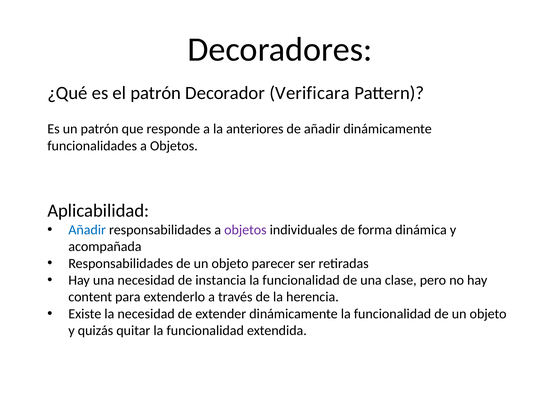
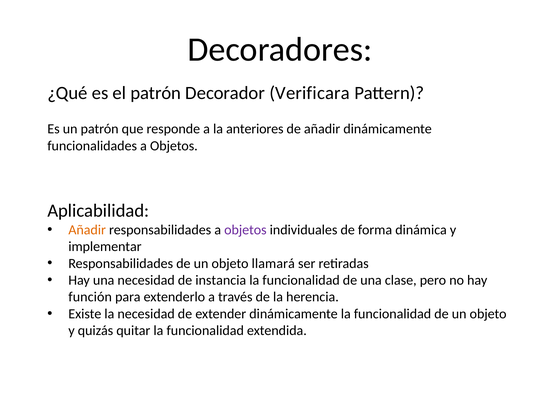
Añadir at (87, 230) colour: blue -> orange
acompañada: acompañada -> implementar
parecer: parecer -> llamará
content: content -> función
